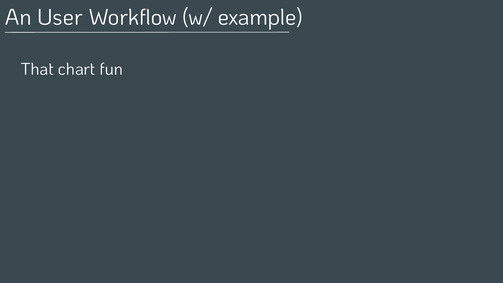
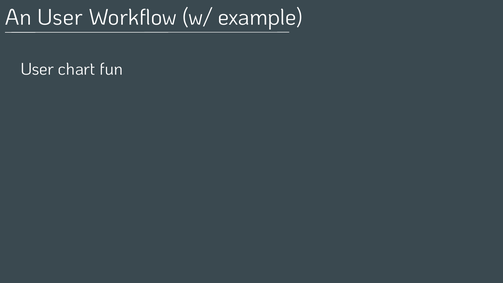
That at (37, 69): That -> User
